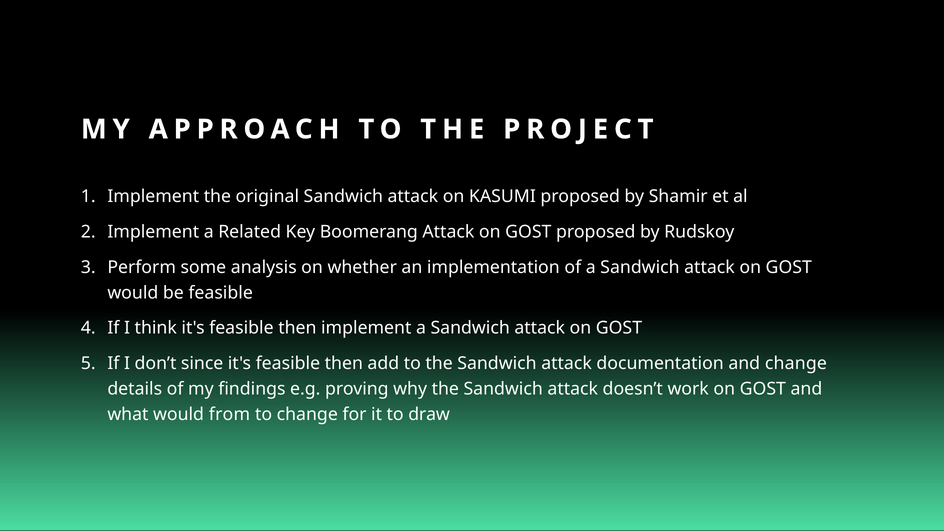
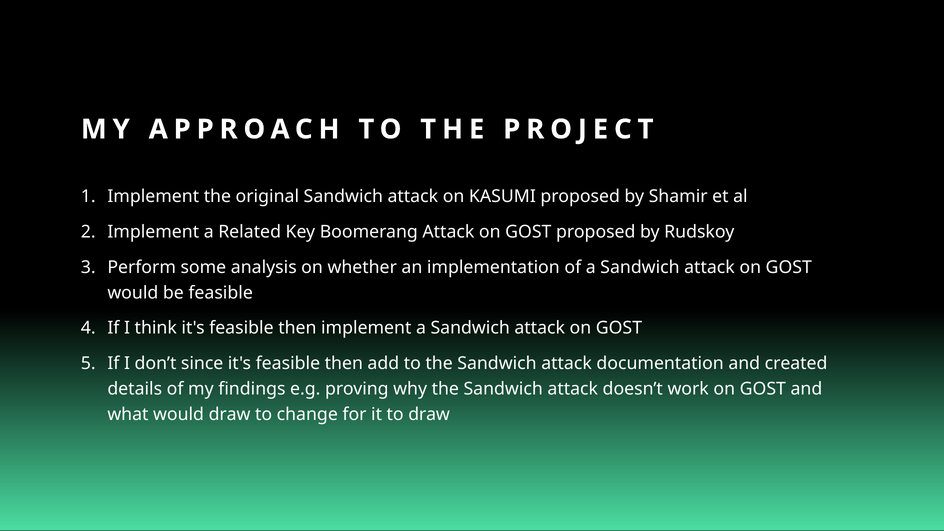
and change: change -> created
would from: from -> draw
